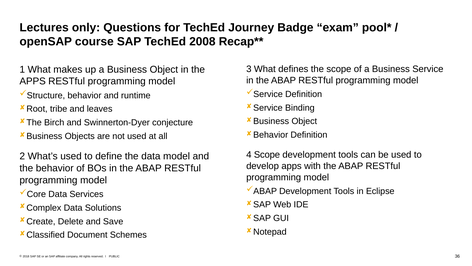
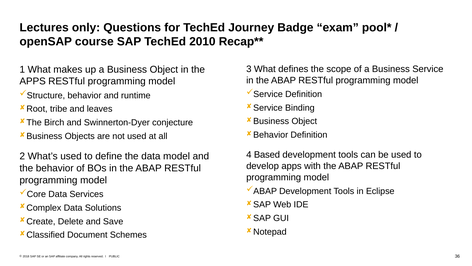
2008: 2008 -> 2010
4 Scope: Scope -> Based
